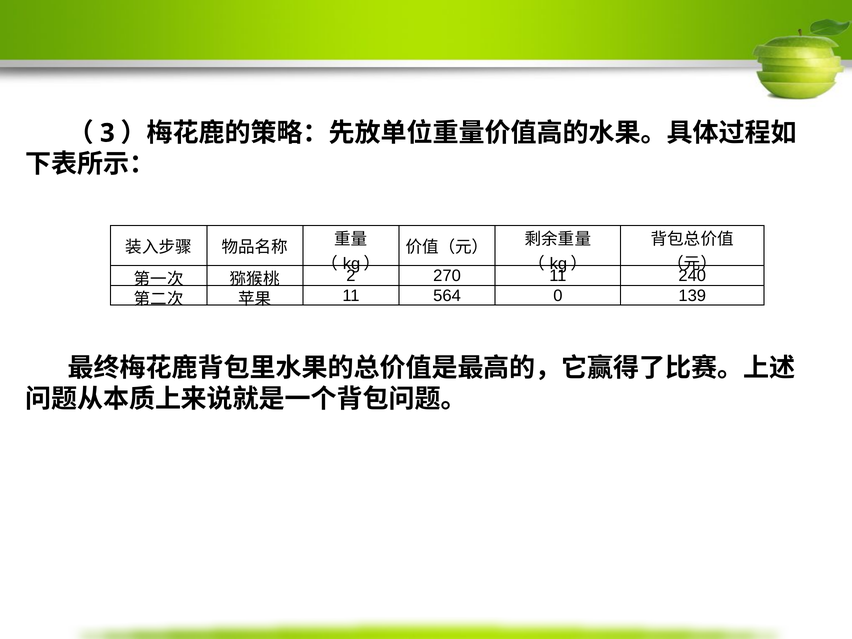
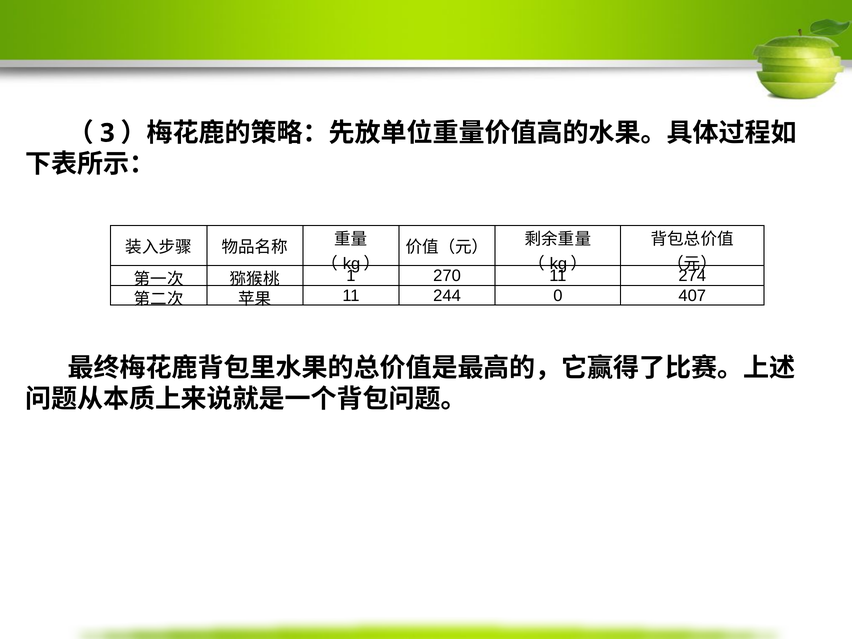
2: 2 -> 1
240: 240 -> 274
564: 564 -> 244
139: 139 -> 407
